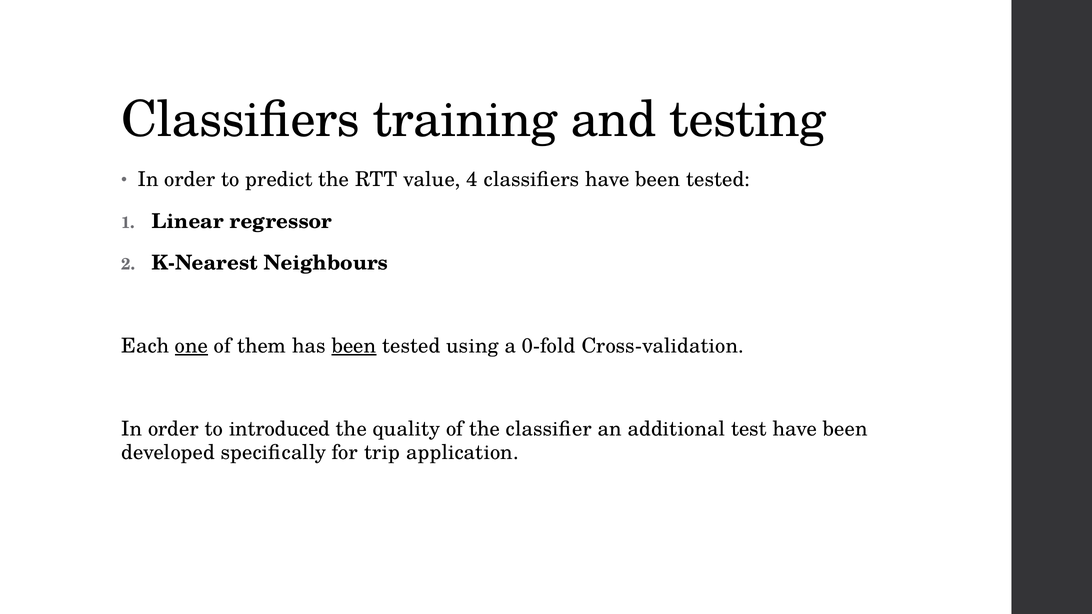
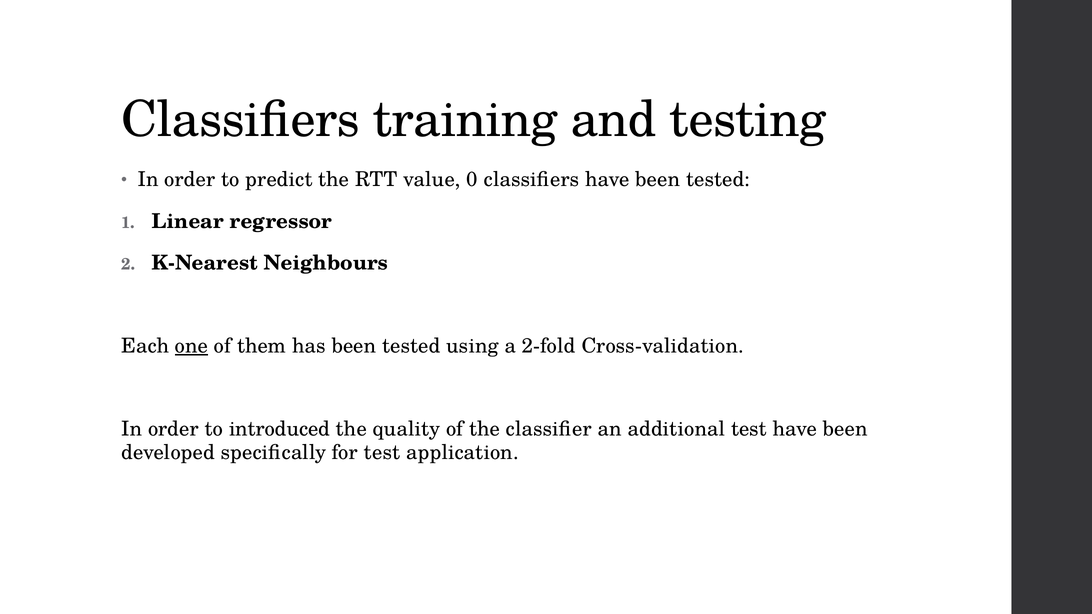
4: 4 -> 0
been at (354, 346) underline: present -> none
0-fold: 0-fold -> 2-fold
for trip: trip -> test
